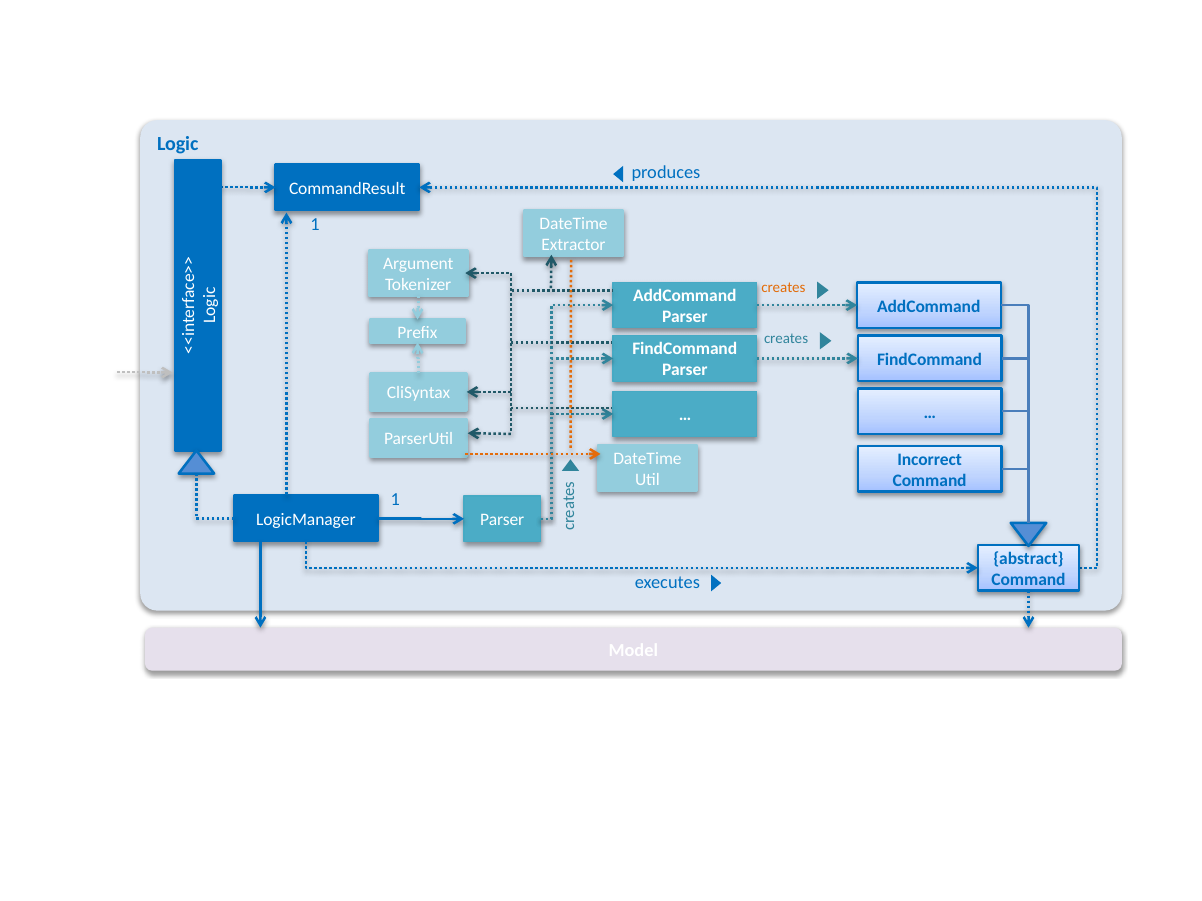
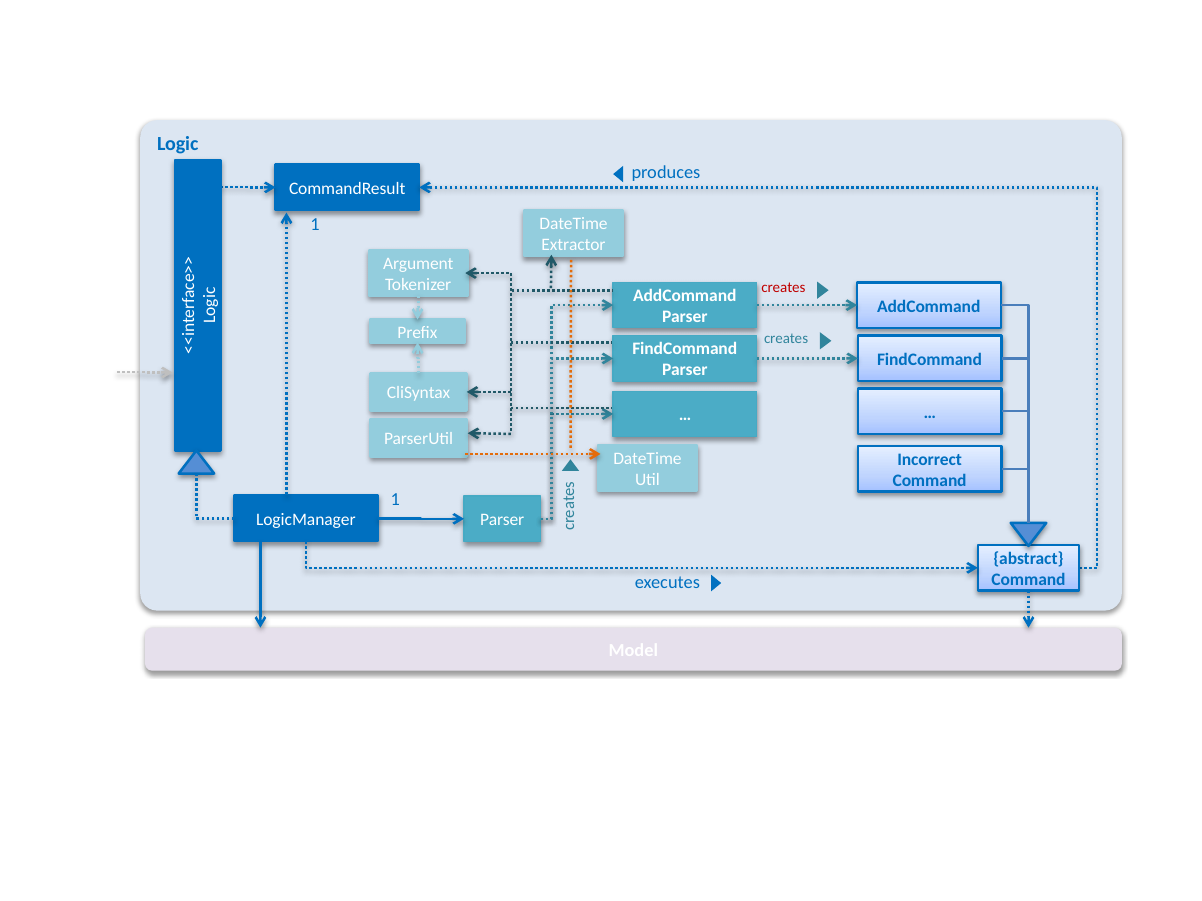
creates at (783, 288) colour: orange -> red
